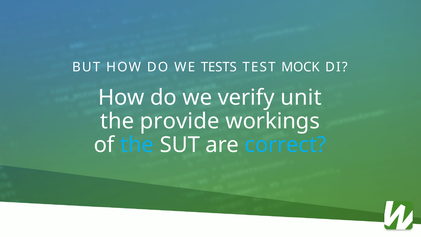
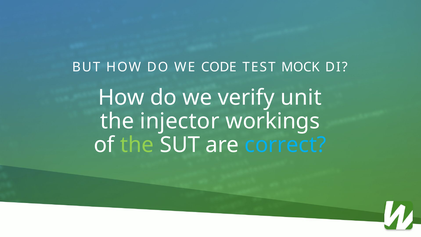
TESTS: TESTS -> CODE
provide: provide -> injector
the at (137, 145) colour: light blue -> light green
